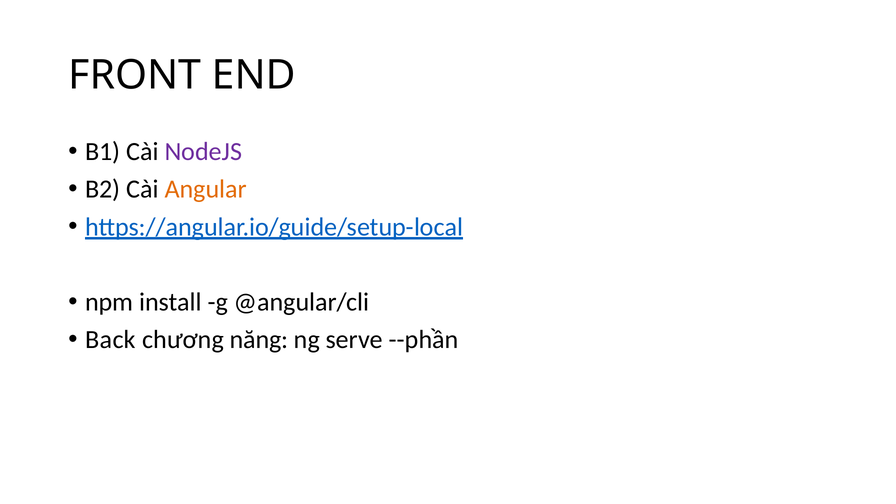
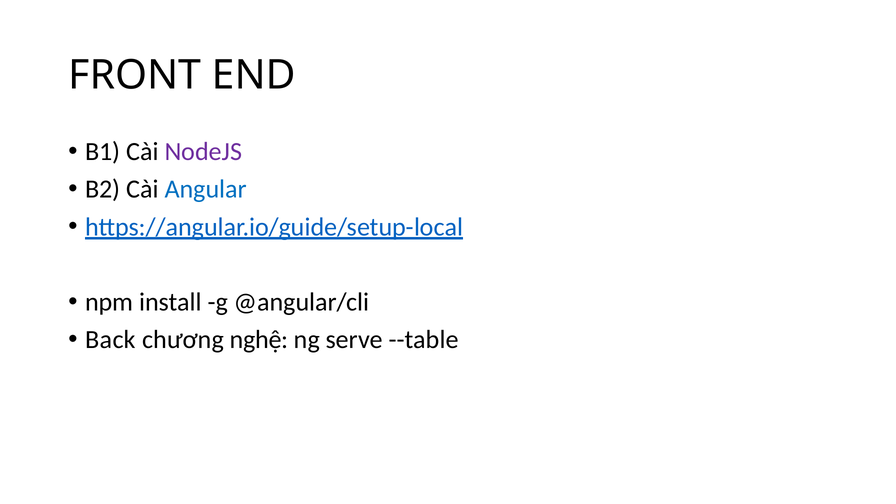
Angular colour: orange -> blue
năng: năng -> nghệ
--phần: --phần -> --table
